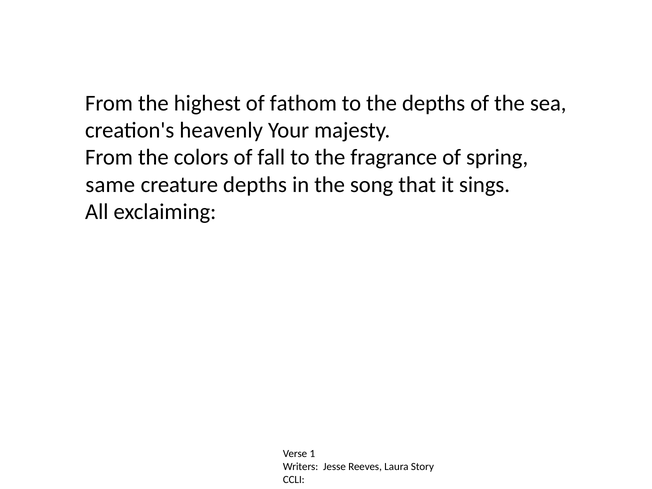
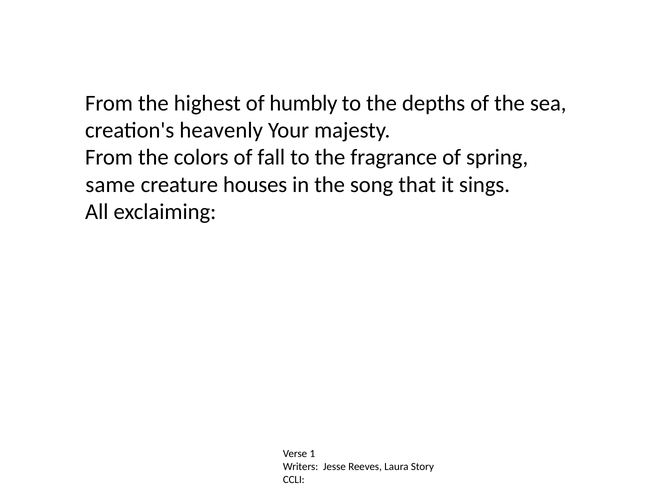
fathom: fathom -> humbly
creature depths: depths -> houses
